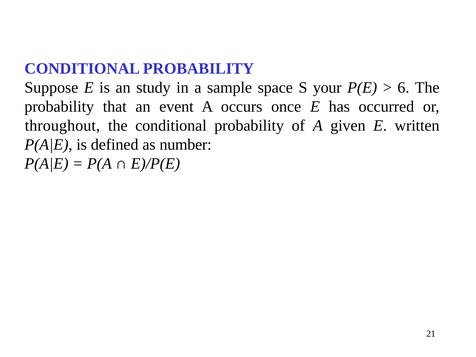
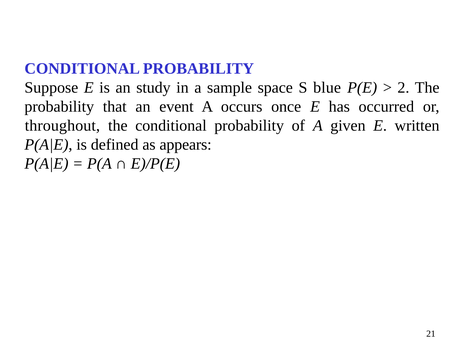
your: your -> blue
6: 6 -> 2
number: number -> appears
